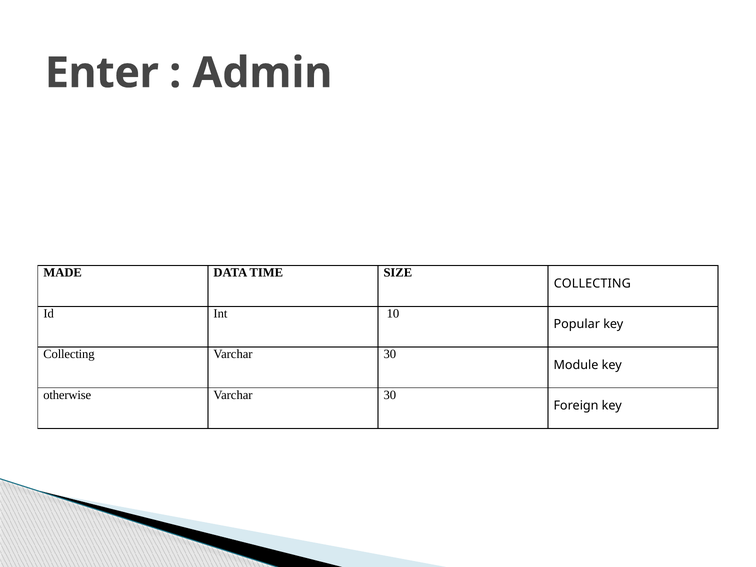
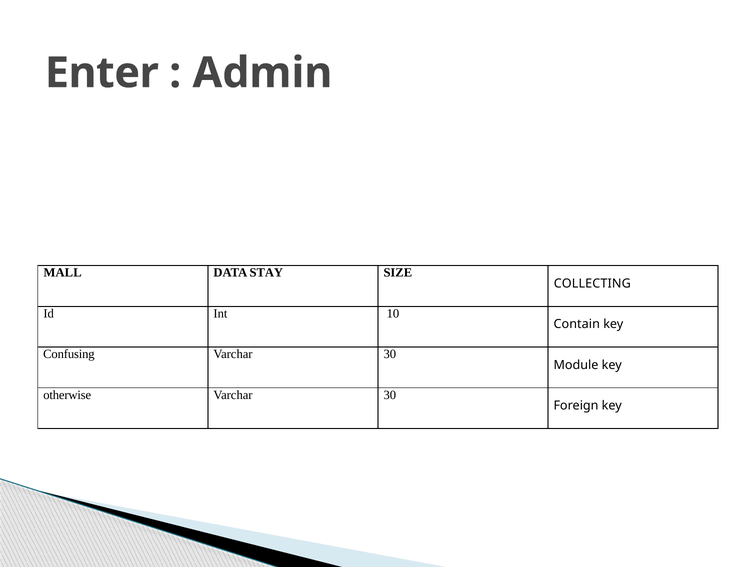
MADE: MADE -> MALL
TIME: TIME -> STAY
Popular: Popular -> Contain
Collecting at (69, 354): Collecting -> Confusing
